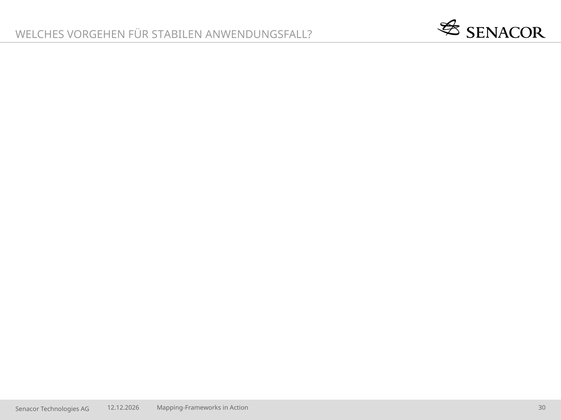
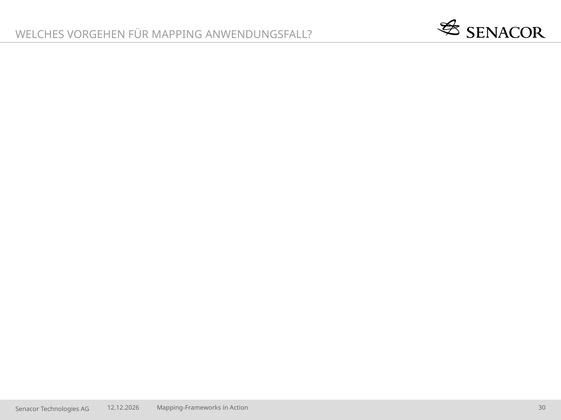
STABILEN: STABILEN -> MAPPING
